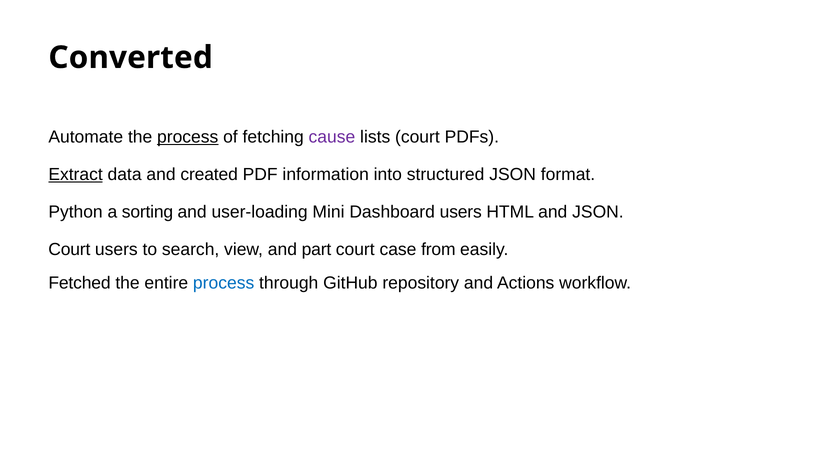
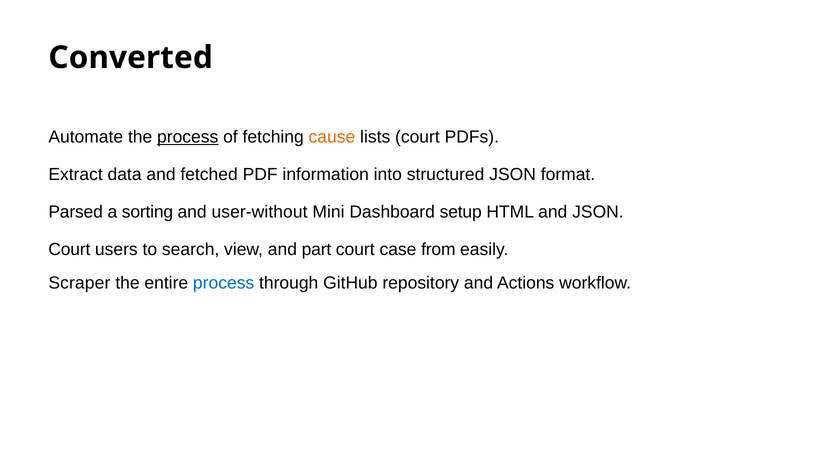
cause colour: purple -> orange
Extract underline: present -> none
created: created -> fetched
Python: Python -> Parsed
user-loading: user-loading -> user-without
Dashboard users: users -> setup
Fetched: Fetched -> Scraper
